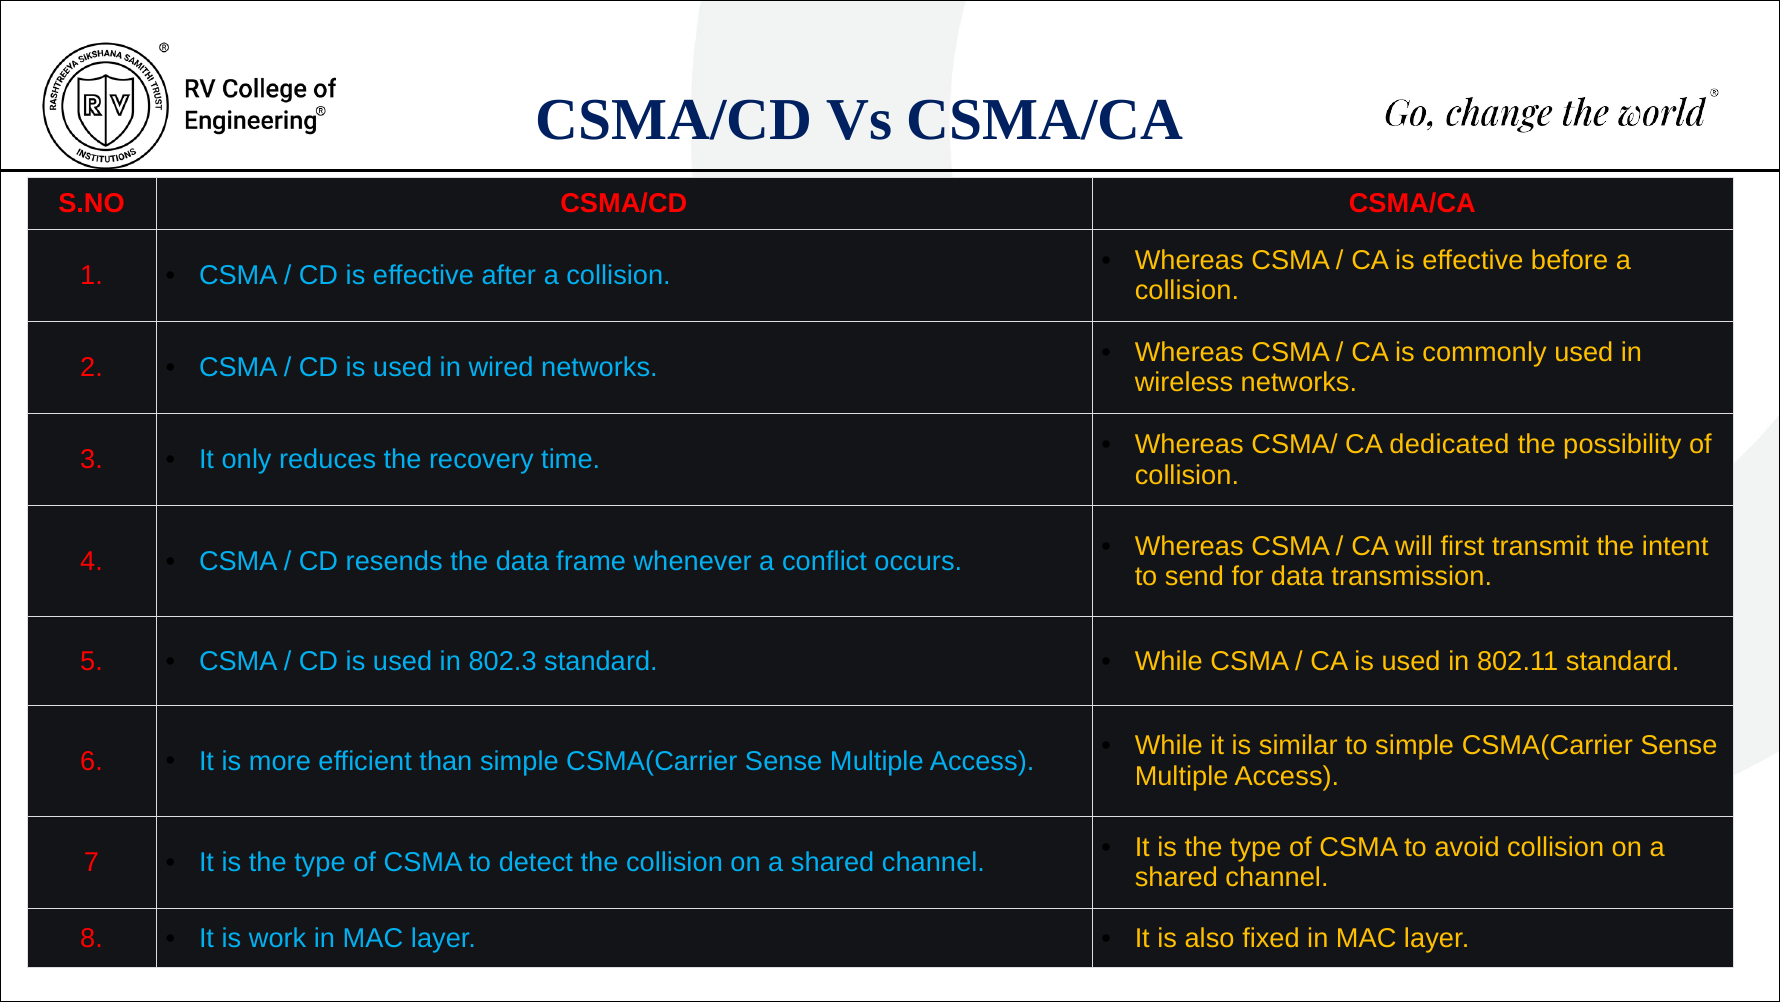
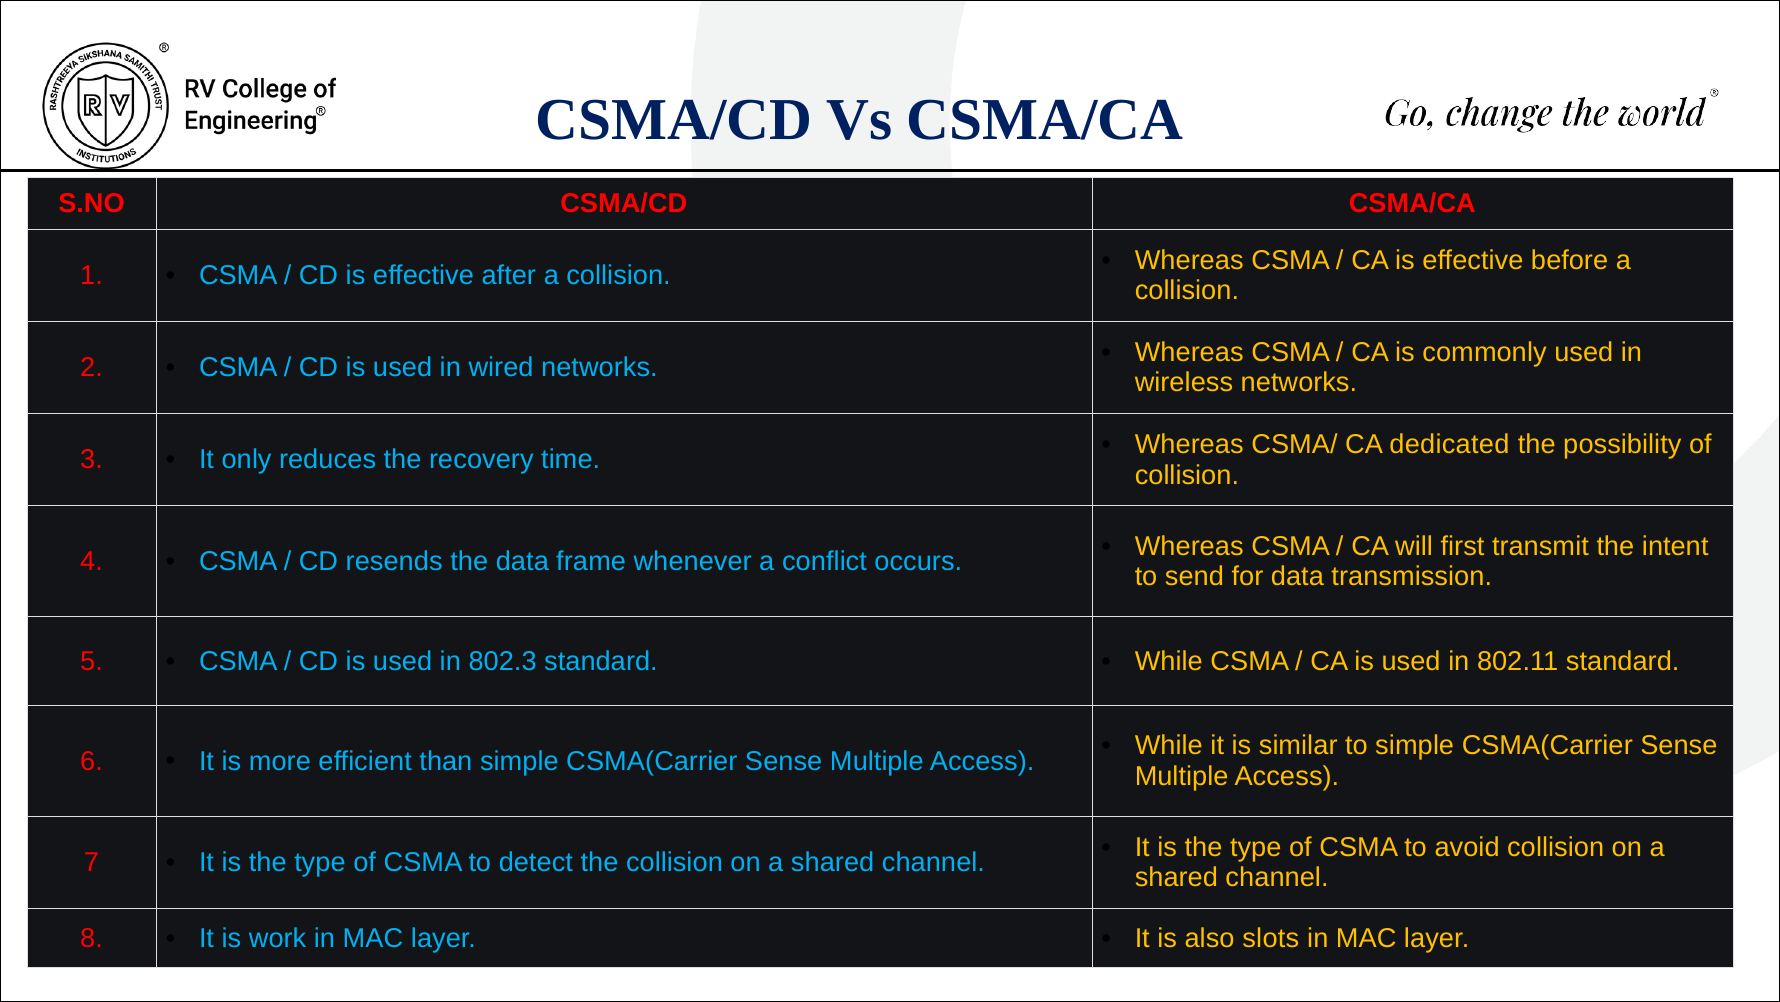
fixed: fixed -> slots
